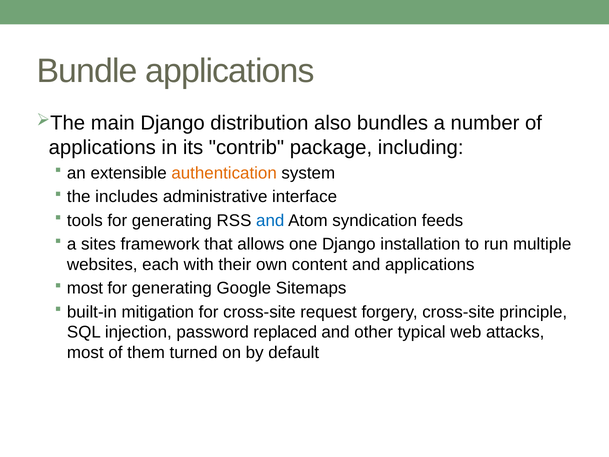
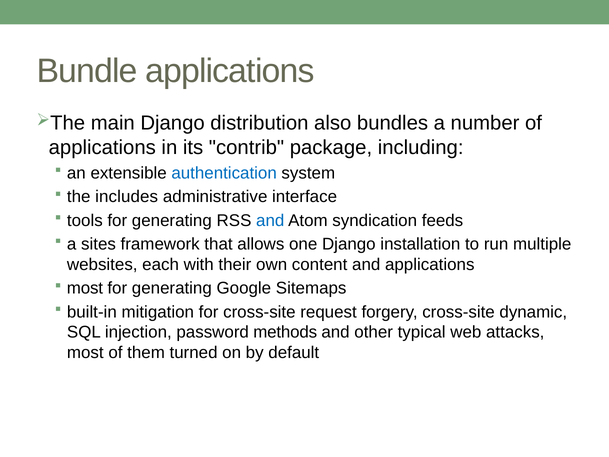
authentication colour: orange -> blue
principle: principle -> dynamic
replaced: replaced -> methods
